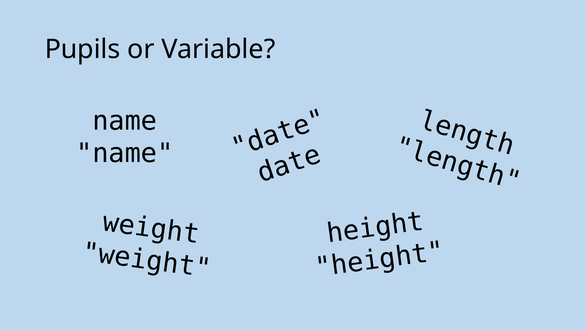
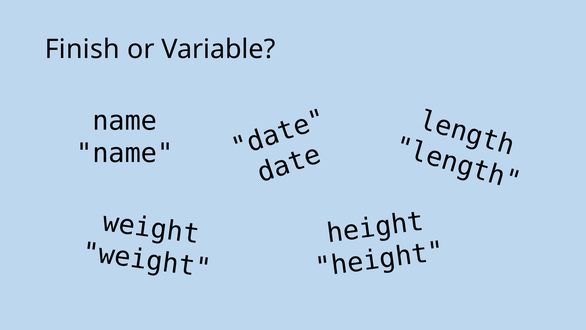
Pupils: Pupils -> Finish
